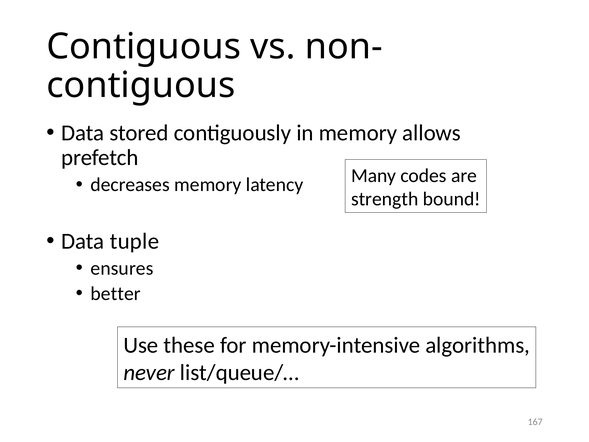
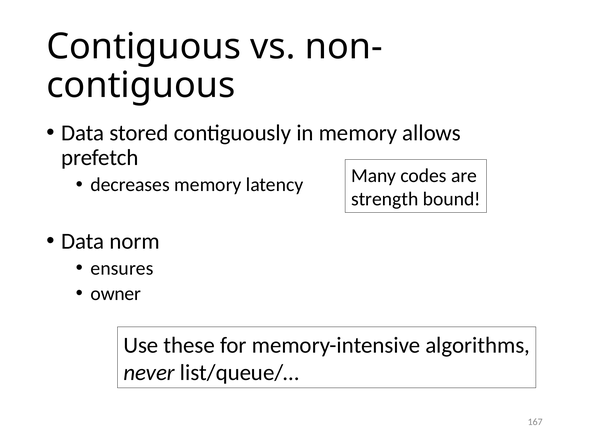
tuple: tuple -> norm
better: better -> owner
